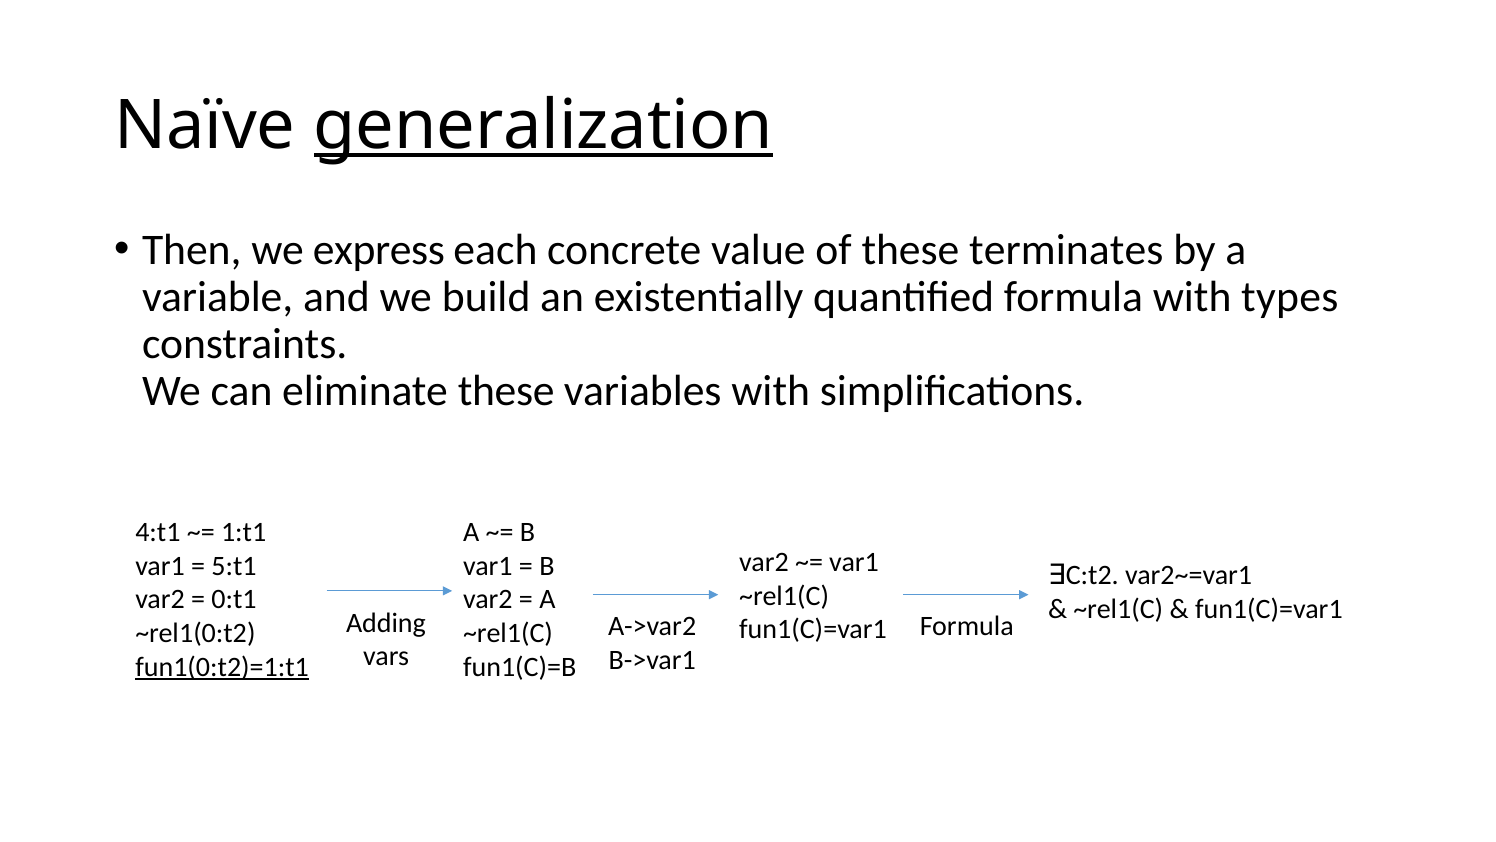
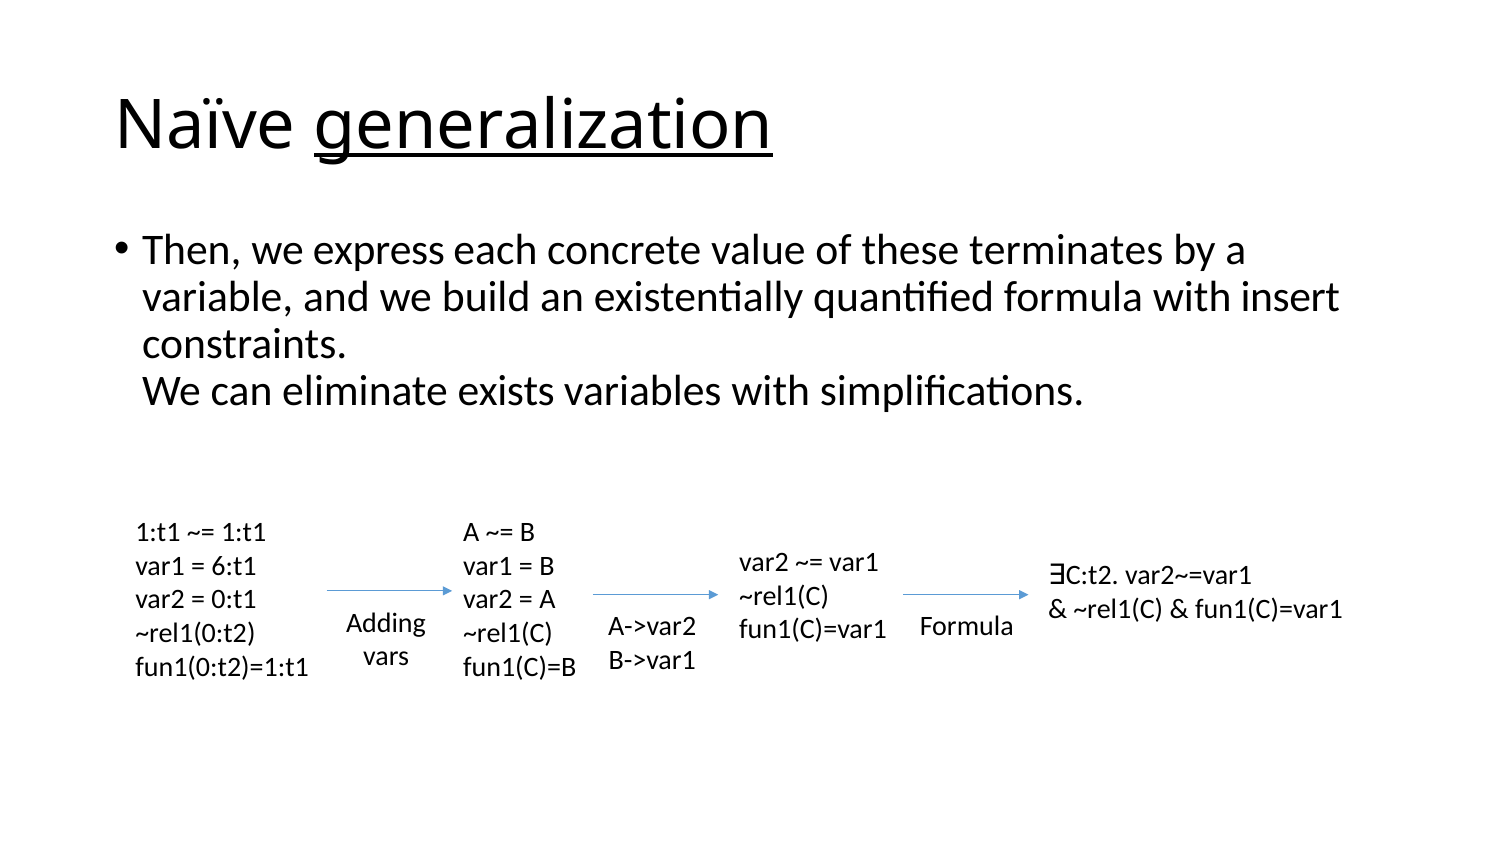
types: types -> insert
eliminate these: these -> exists
4:t1 at (158, 532): 4:t1 -> 1:t1
5:t1: 5:t1 -> 6:t1
fun1(0:t2)=1:t1 underline: present -> none
